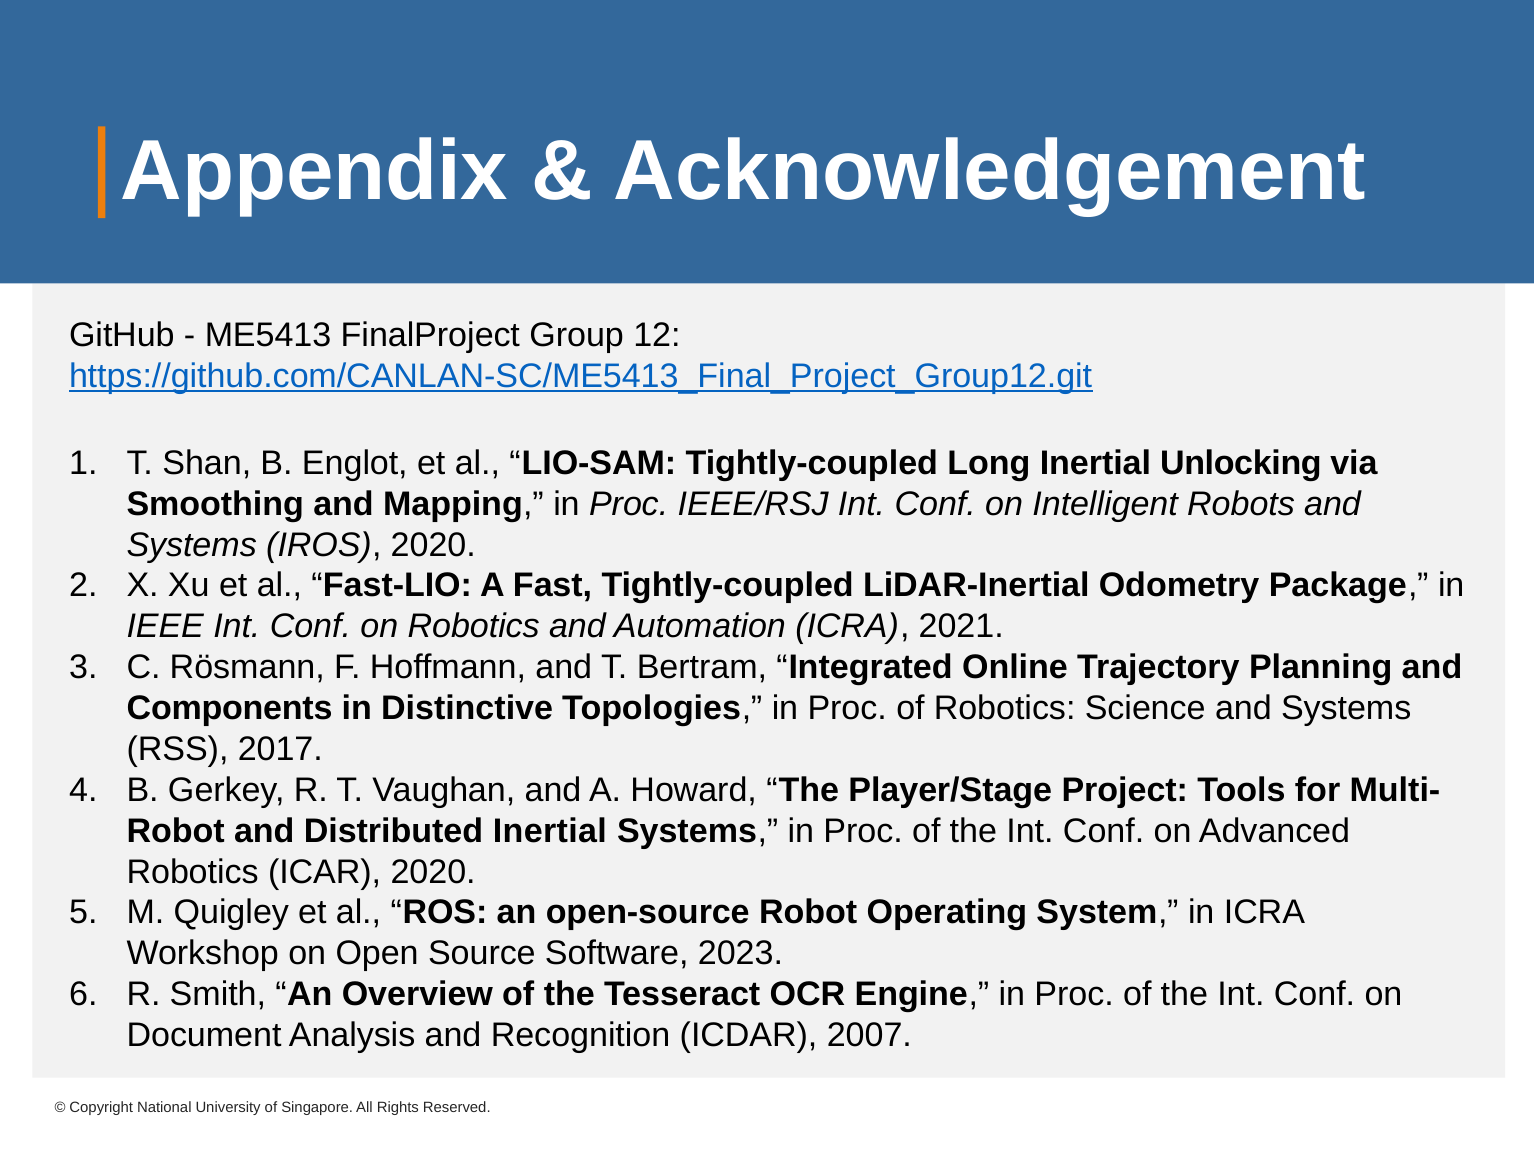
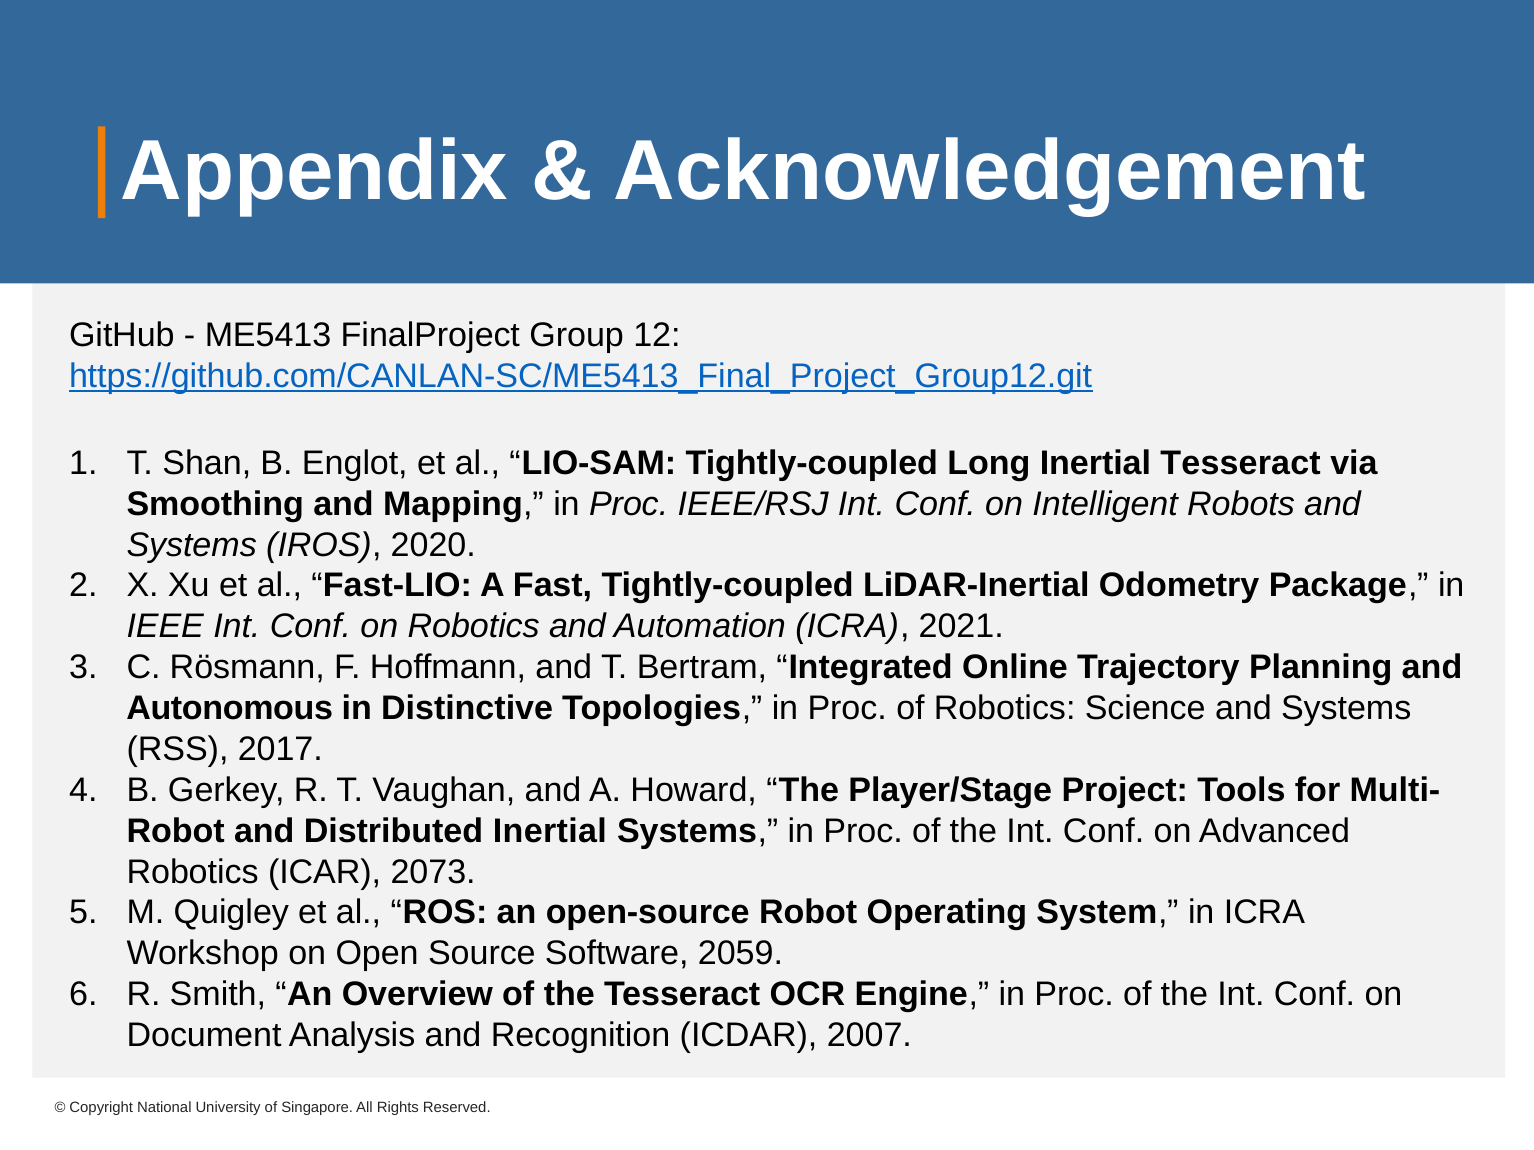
Inertial Unlocking: Unlocking -> Tesseract
Components: Components -> Autonomous
ICAR 2020: 2020 -> 2073
2023: 2023 -> 2059
